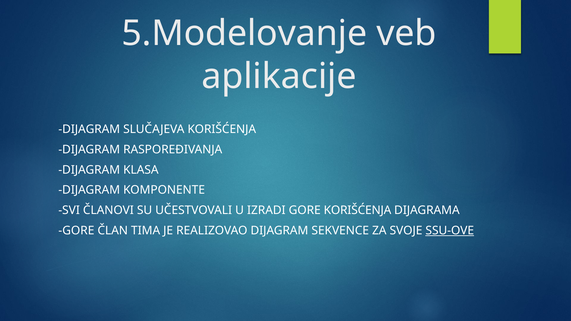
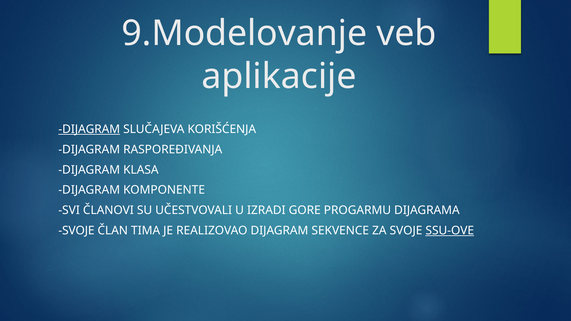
5.Modelovanje: 5.Modelovanje -> 9.Modelovanje
DIJAGRAM at (89, 129) underline: none -> present
GORE KORIŠĆENJA: KORIŠĆENJA -> PROGARMU
GORE at (76, 231): GORE -> SVOJE
